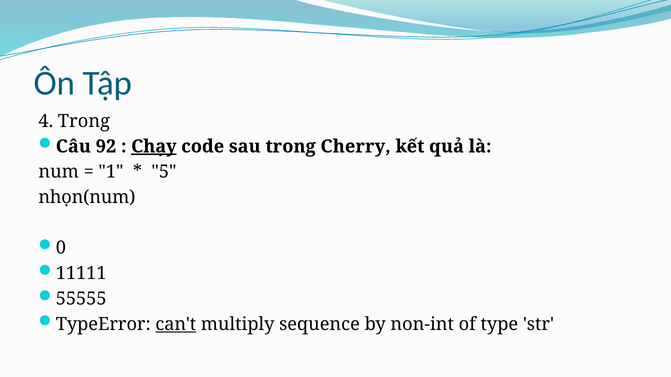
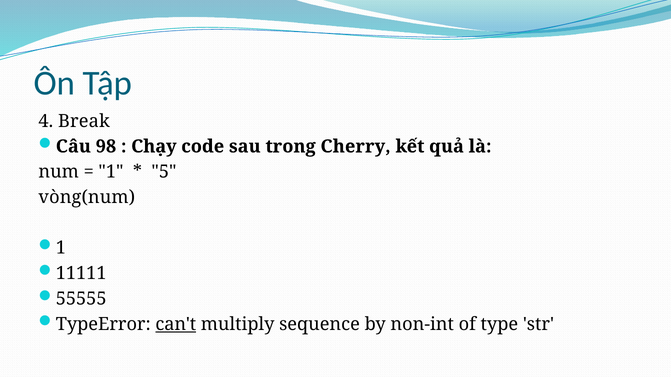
4 Trong: Trong -> Break
92: 92 -> 98
Chạy underline: present -> none
nhọn(num: nhọn(num -> vòng(num
0 at (61, 248): 0 -> 1
